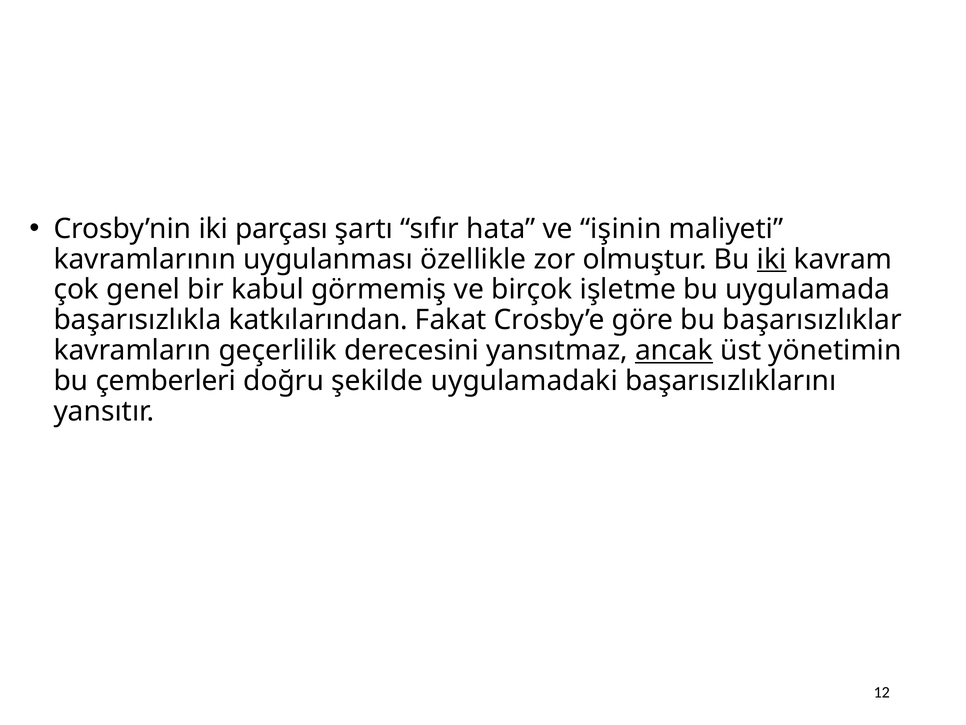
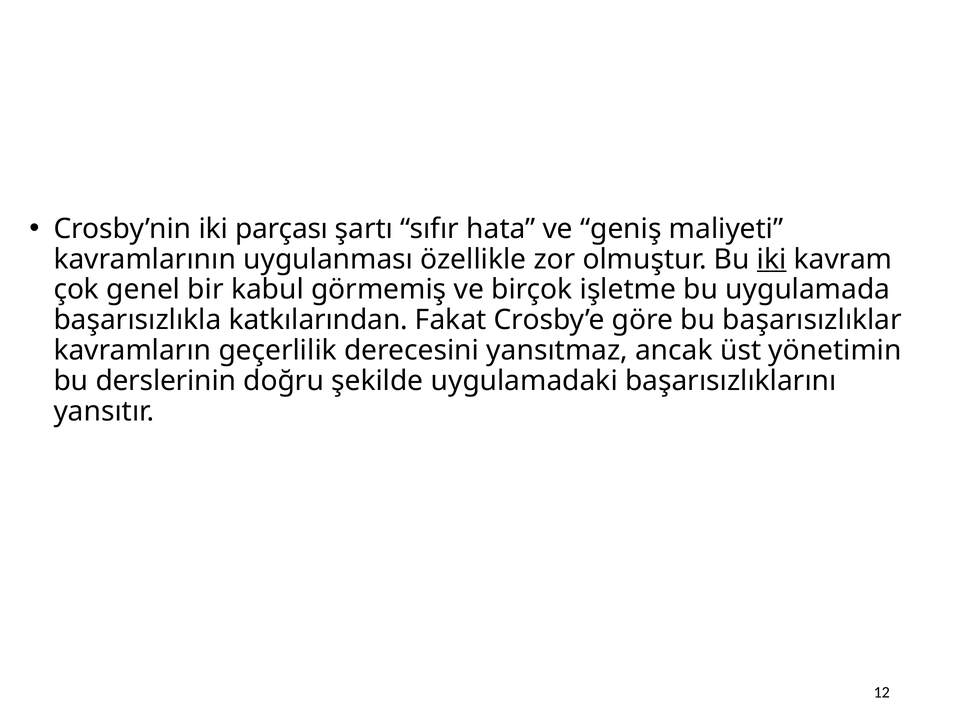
işinin: işinin -> geniş
ancak underline: present -> none
çemberleri: çemberleri -> derslerinin
